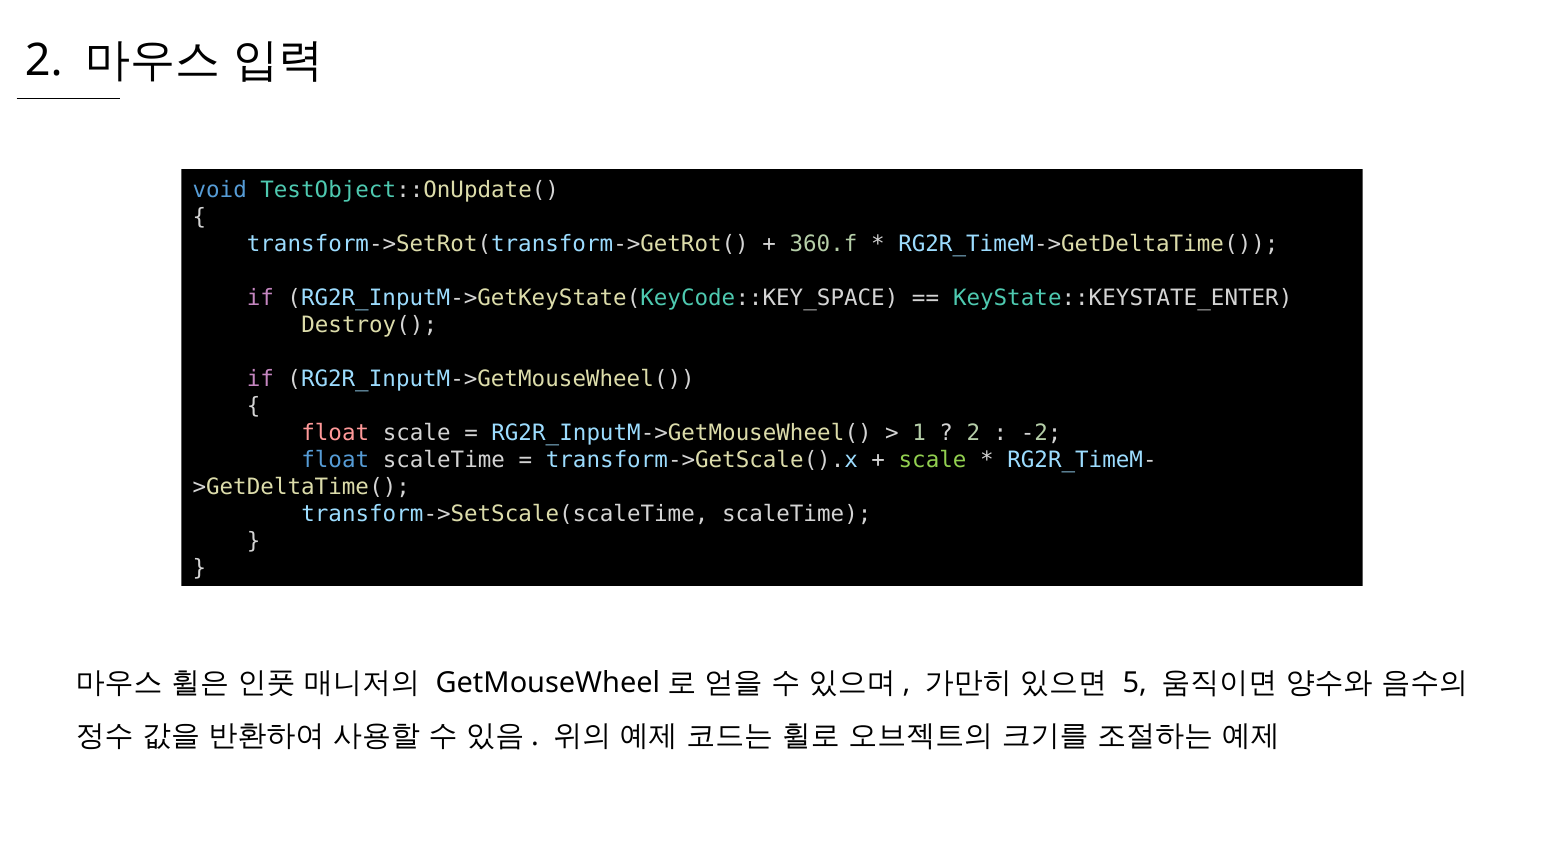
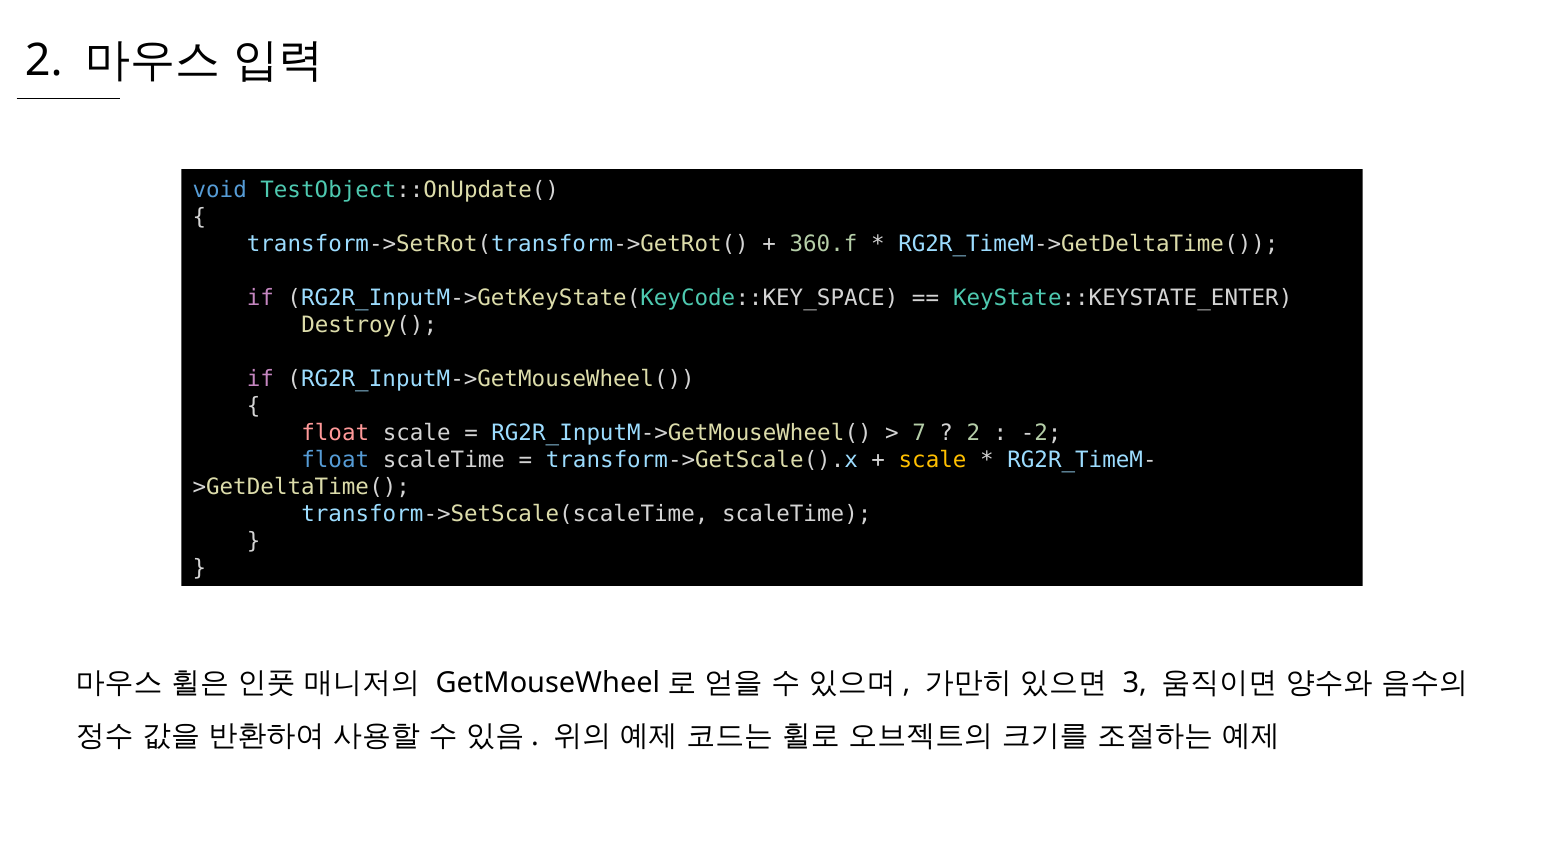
1: 1 -> 7
scale at (933, 460) colour: light green -> yellow
5: 5 -> 3
